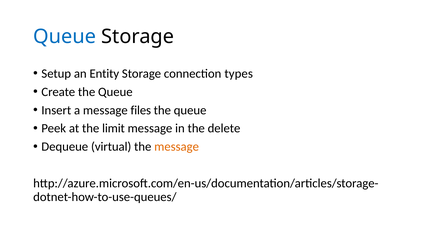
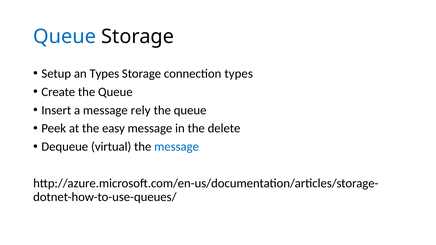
an Entity: Entity -> Types
files: files -> rely
limit: limit -> easy
message at (177, 147) colour: orange -> blue
